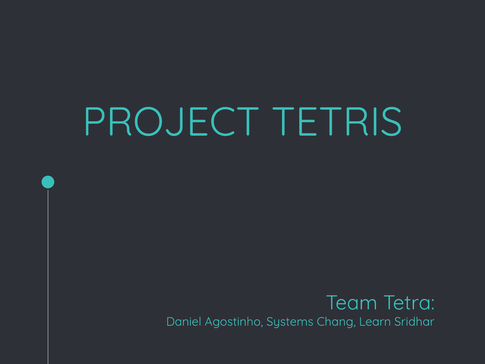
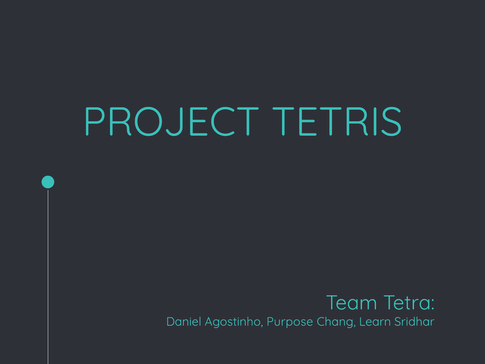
Systems: Systems -> Purpose
